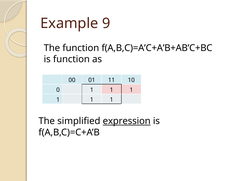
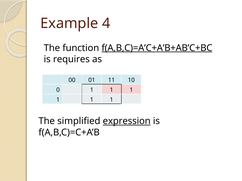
9: 9 -> 4
f(A,B,C)=A’C+A’B+AB’C+BC underline: none -> present
is function: function -> requires
